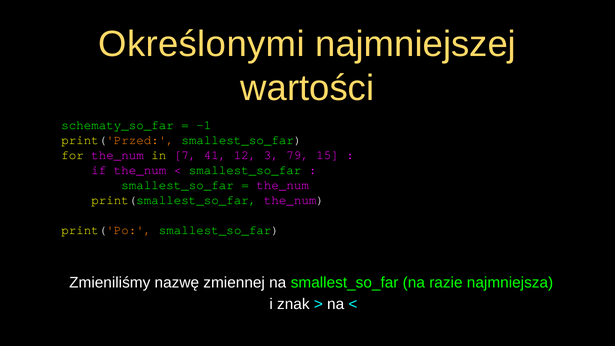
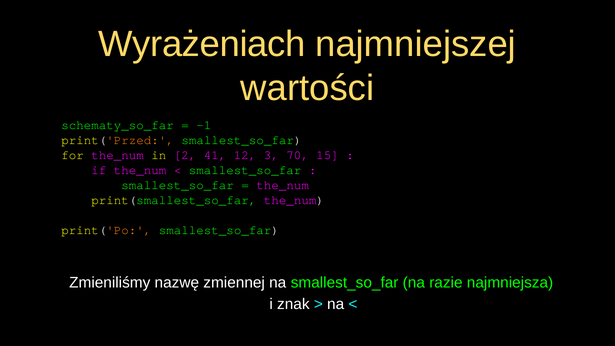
Określonymi: Określonymi -> Wyrażeniach
7: 7 -> 2
79: 79 -> 70
